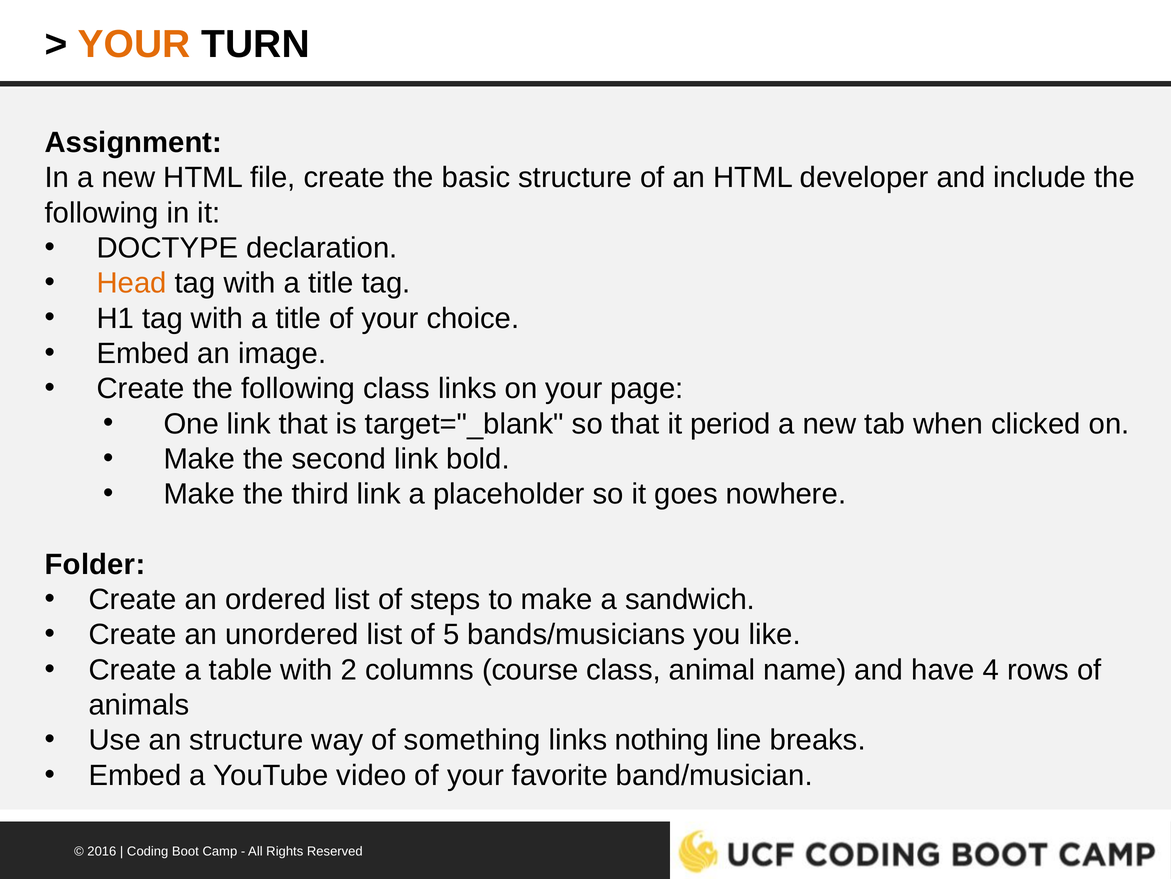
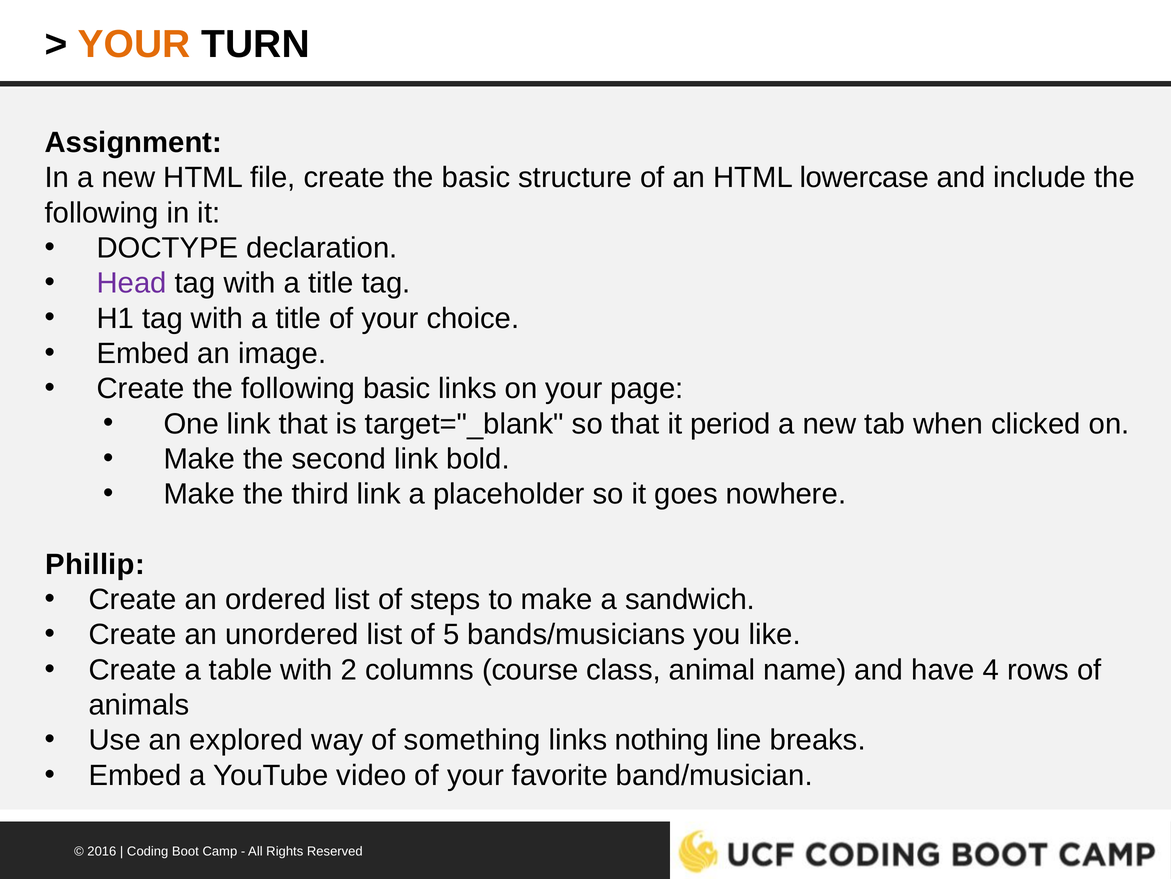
developer: developer -> lowercase
Head colour: orange -> purple
following class: class -> basic
Folder: Folder -> Phillip
an structure: structure -> explored
